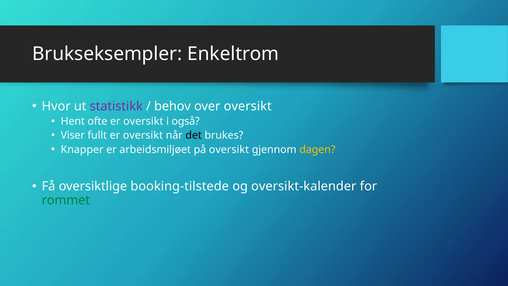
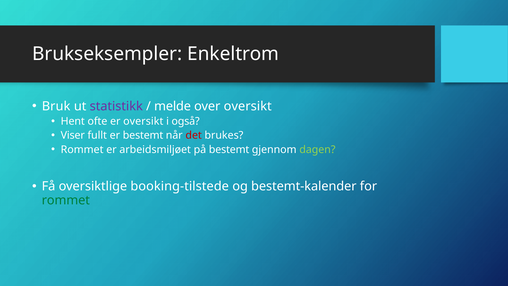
Hvor: Hvor -> Bruk
behov: behov -> melde
fullt er oversikt: oversikt -> bestemt
det colour: black -> red
Knapper at (82, 149): Knapper -> Rommet
på oversikt: oversikt -> bestemt
dagen colour: yellow -> light green
oversikt-kalender: oversikt-kalender -> bestemt-kalender
